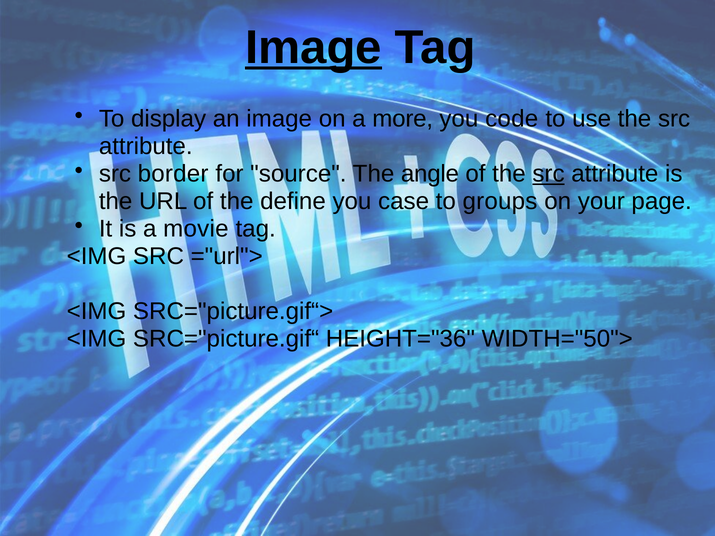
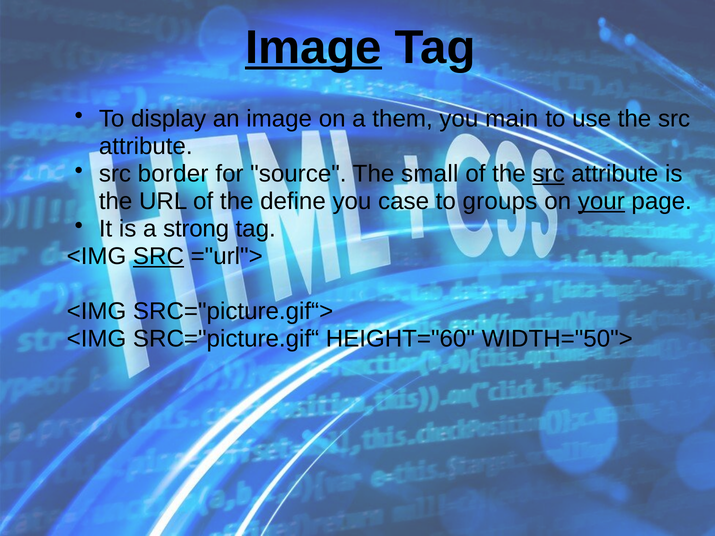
more: more -> them
code: code -> main
angle: angle -> small
your underline: none -> present
movie: movie -> strong
SRC at (158, 257) underline: none -> present
HEIGHT="36: HEIGHT="36 -> HEIGHT="60
